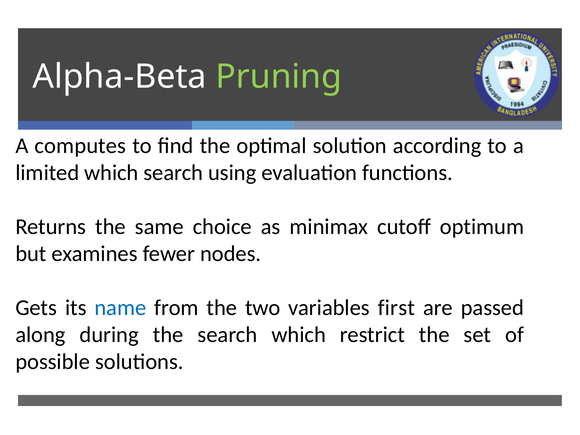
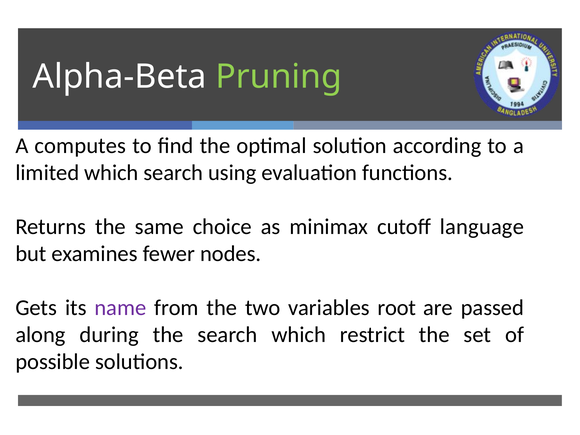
optimum: optimum -> language
name colour: blue -> purple
first: first -> root
